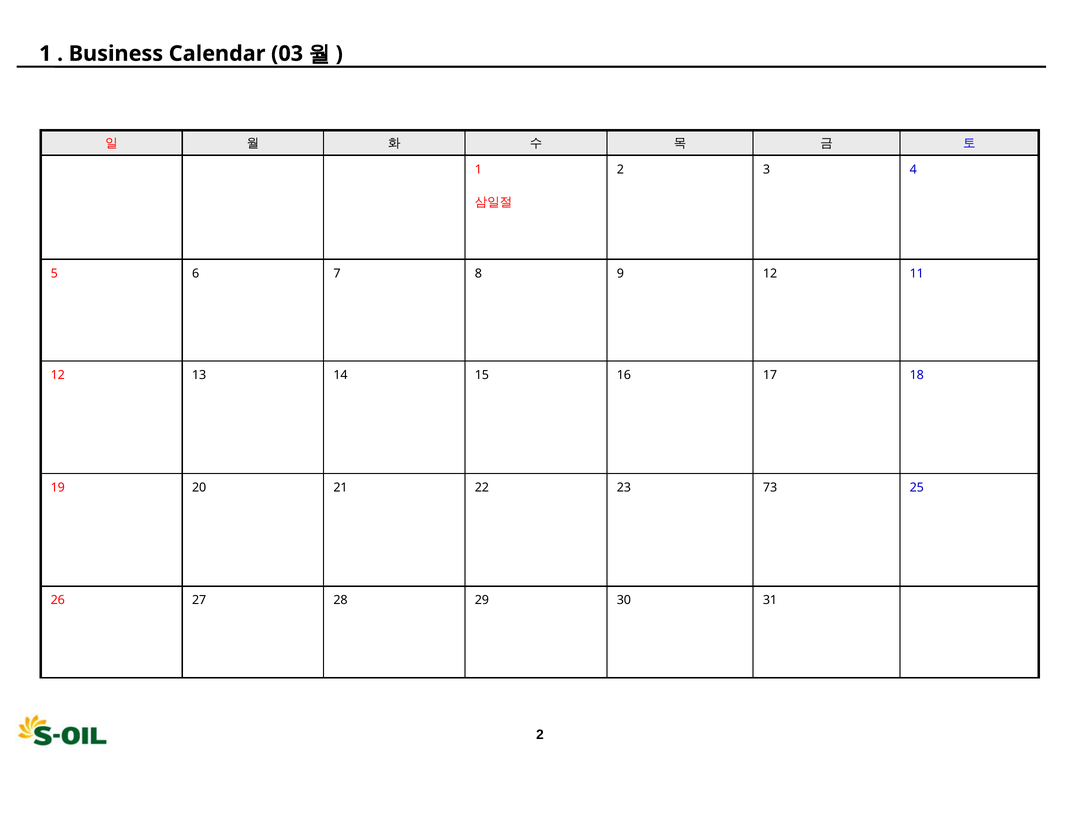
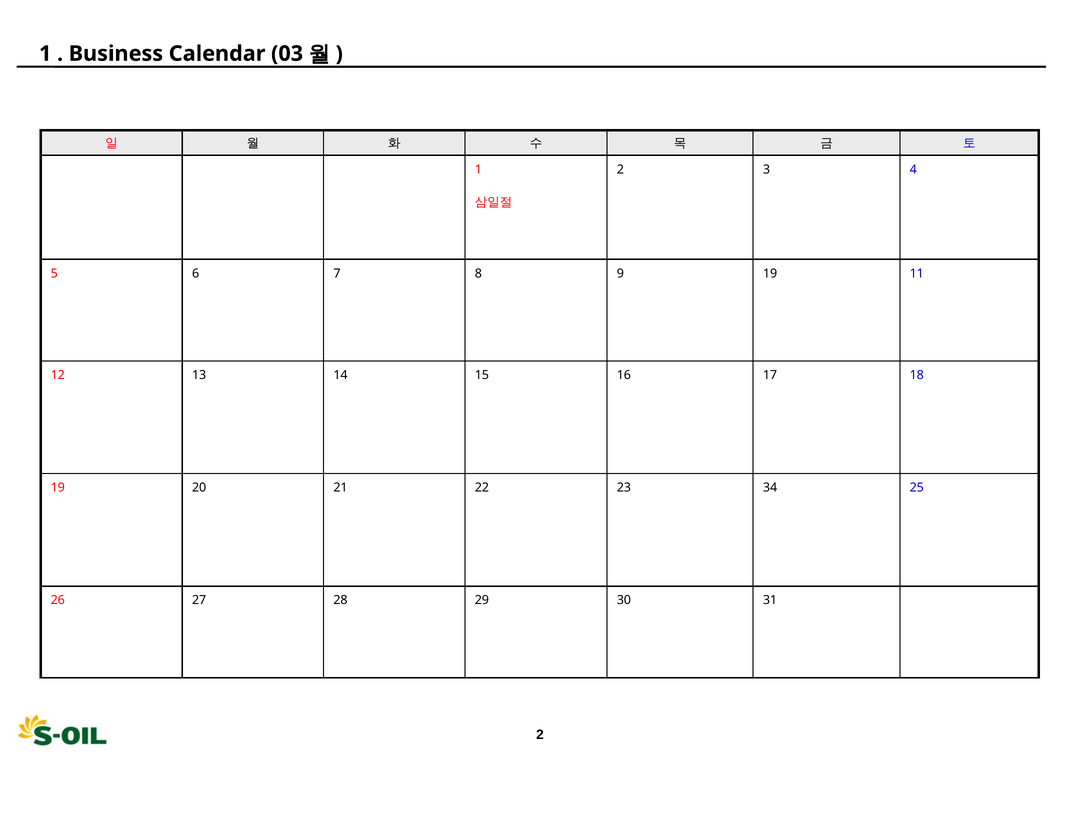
9 12: 12 -> 19
73: 73 -> 34
